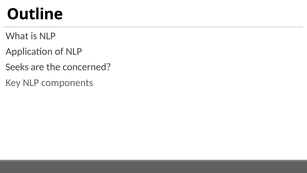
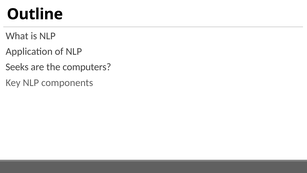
concerned: concerned -> computers
